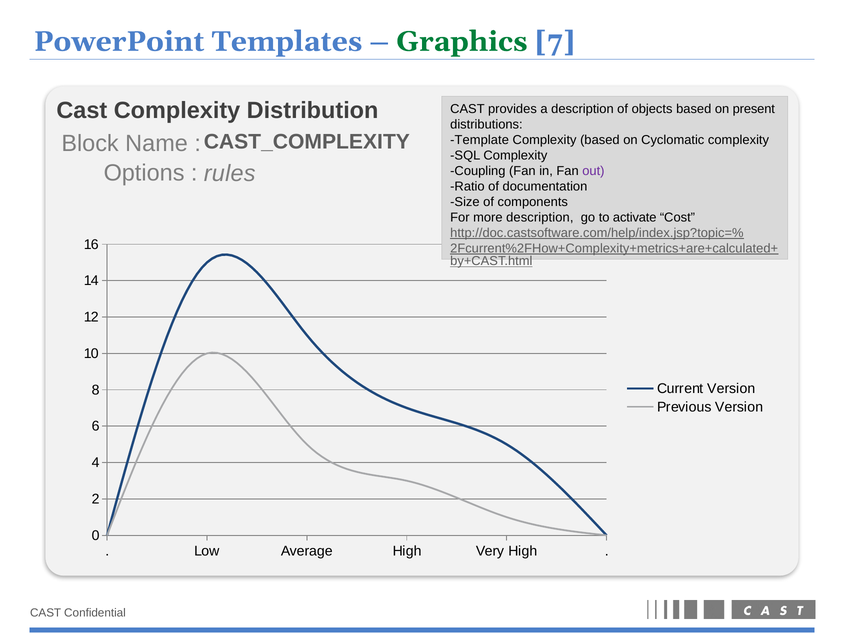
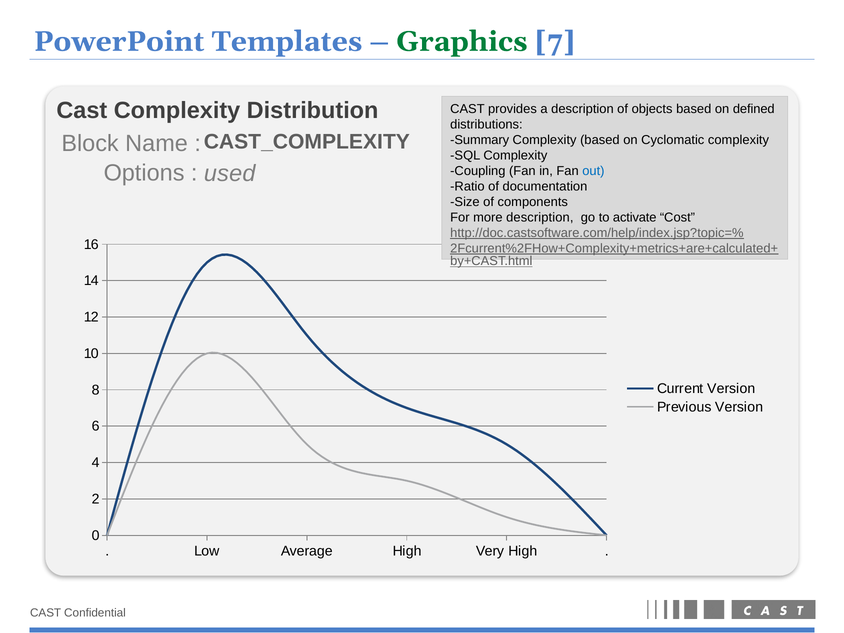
present: present -> defined
Template: Template -> Summary
rules: rules -> used
out colour: purple -> blue
